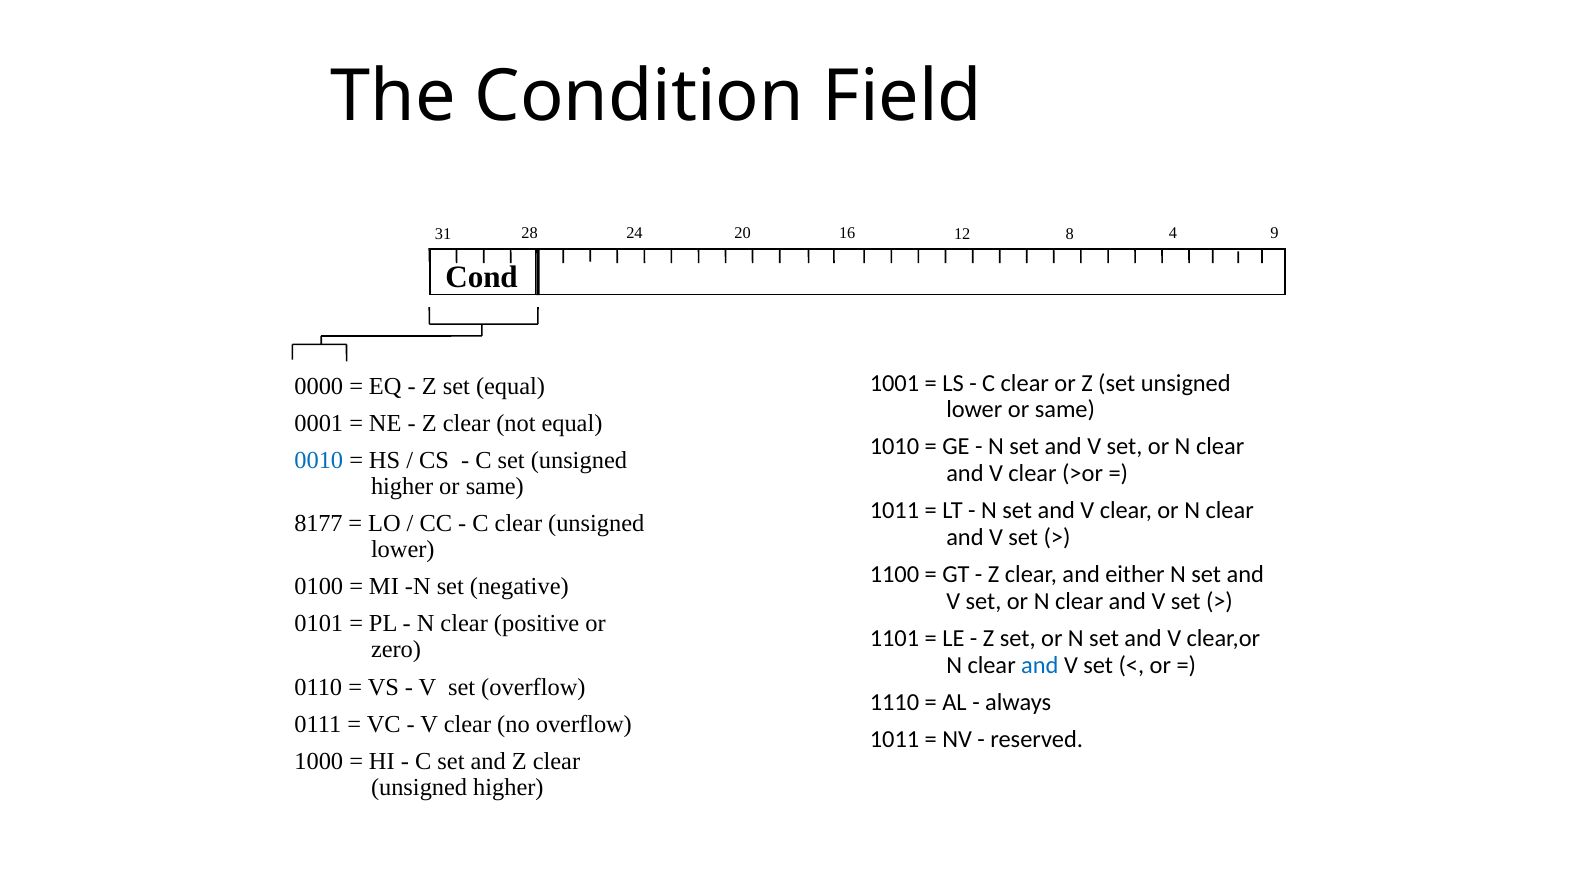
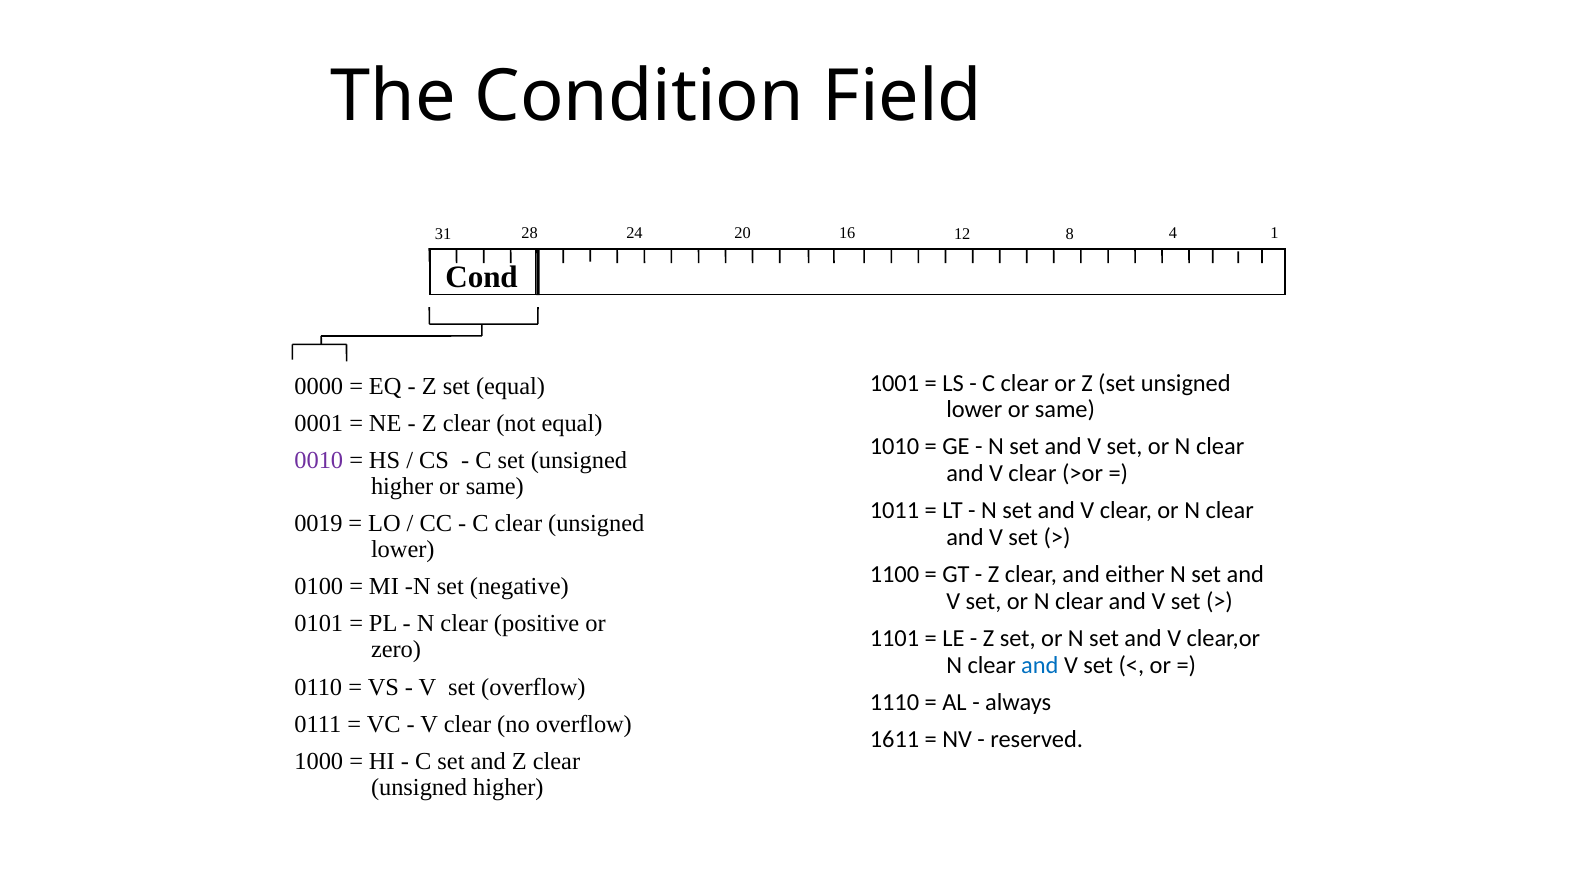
9: 9 -> 1
0010 colour: blue -> purple
8177: 8177 -> 0019
1011 at (895, 740): 1011 -> 1611
